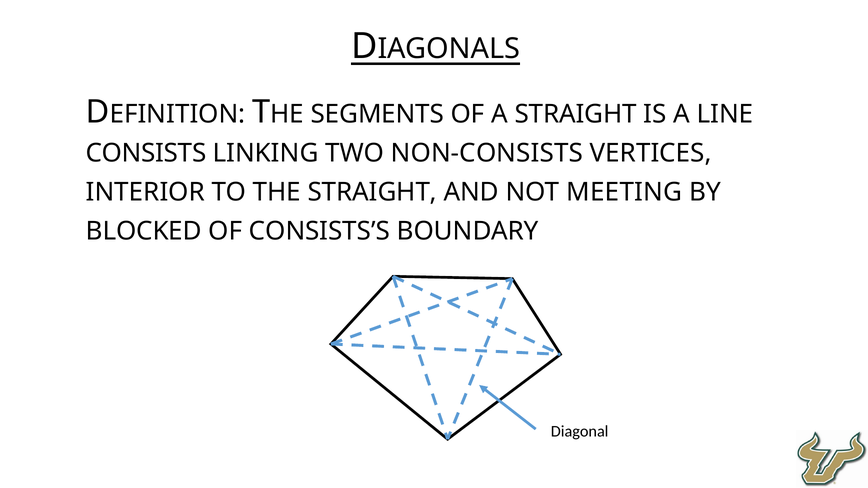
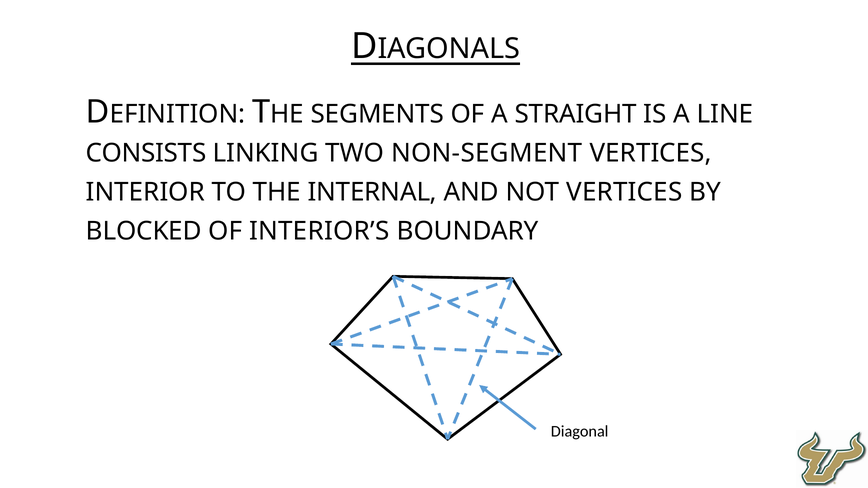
NON-CONSISTS: NON-CONSISTS -> NON-SEGMENT
THE STRAIGHT: STRAIGHT -> INTERNAL
NOT MEETING: MEETING -> VERTICES
CONSISTS’S: CONSISTS’S -> INTERIOR’S
